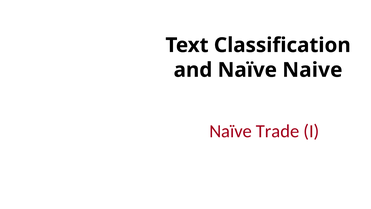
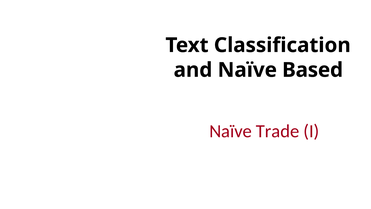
Naive: Naive -> Based
